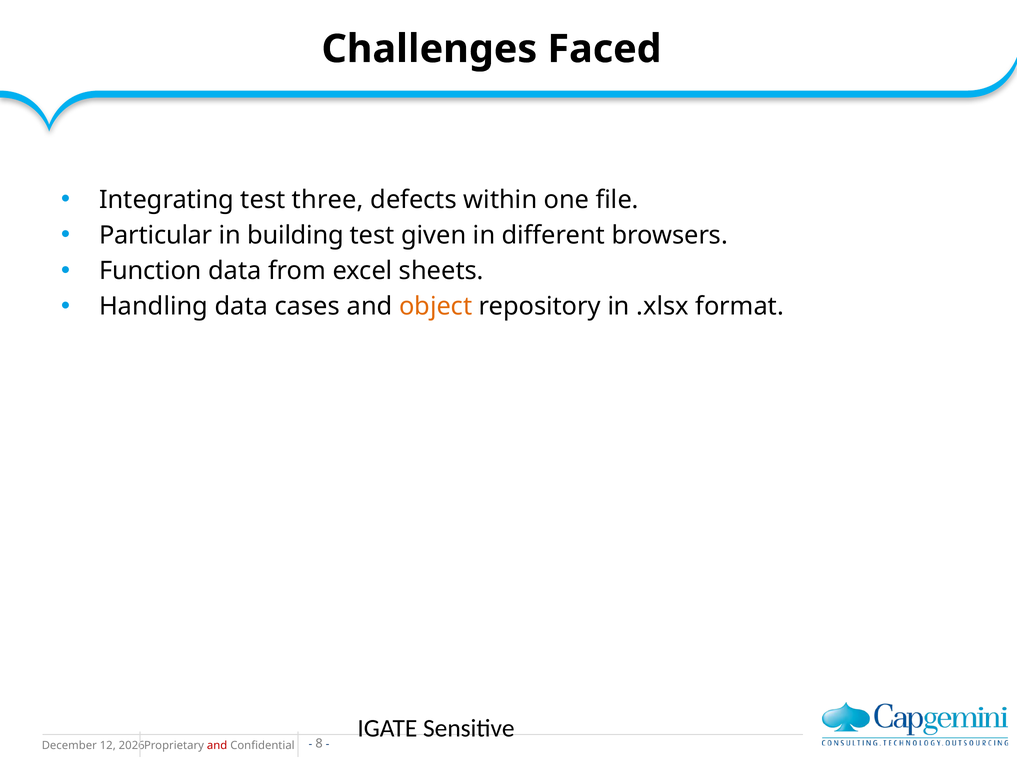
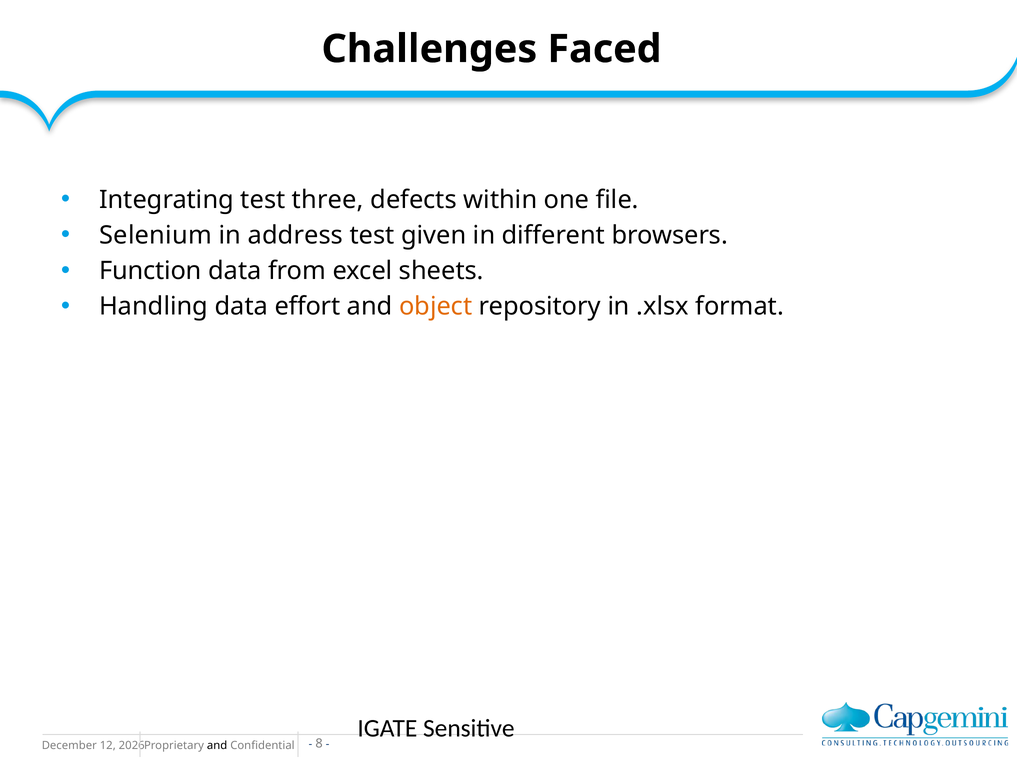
Particular: Particular -> Selenium
building: building -> address
cases: cases -> effort
and at (217, 746) colour: red -> black
